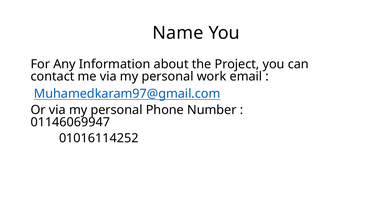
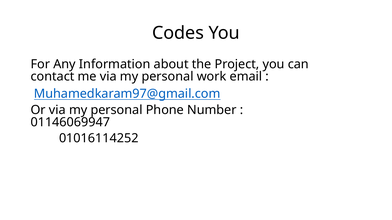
Name: Name -> Codes
